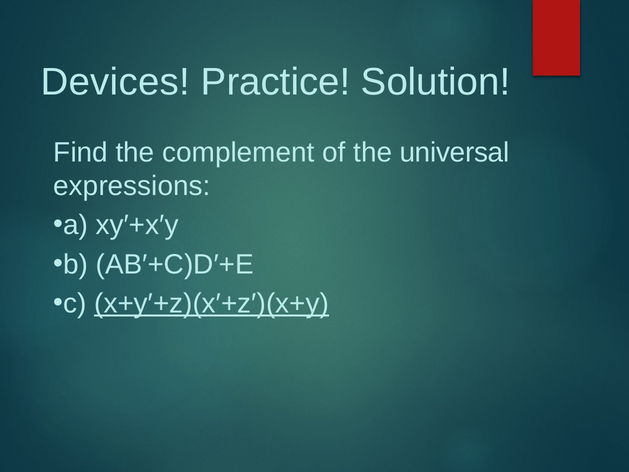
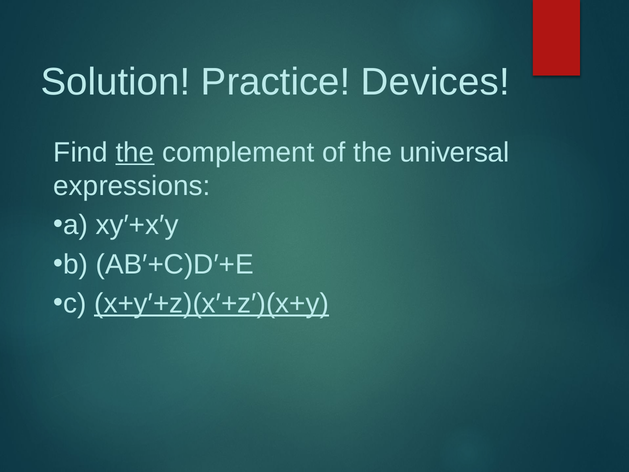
Devices: Devices -> Solution
Solution: Solution -> Devices
the at (135, 152) underline: none -> present
